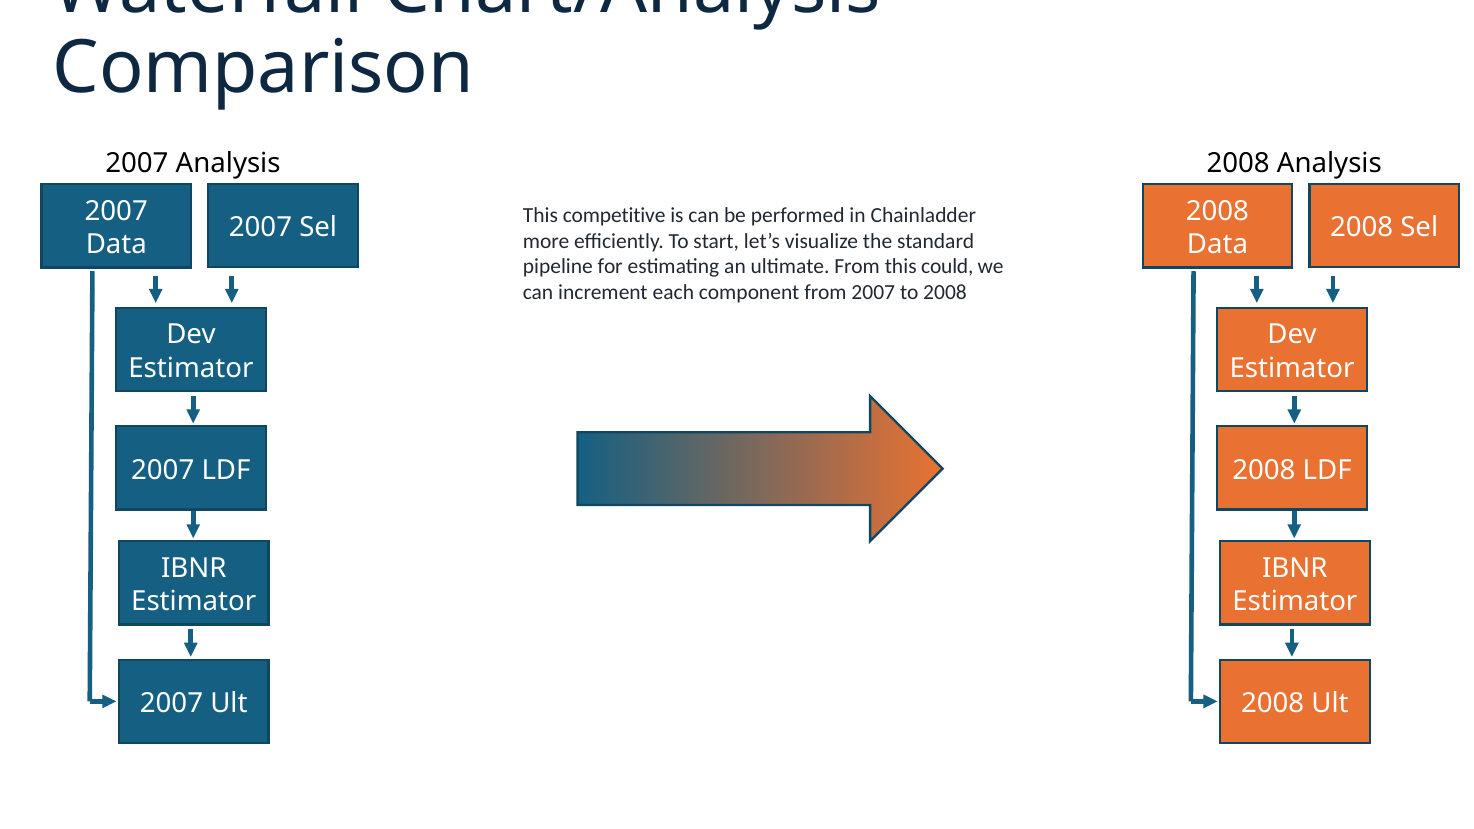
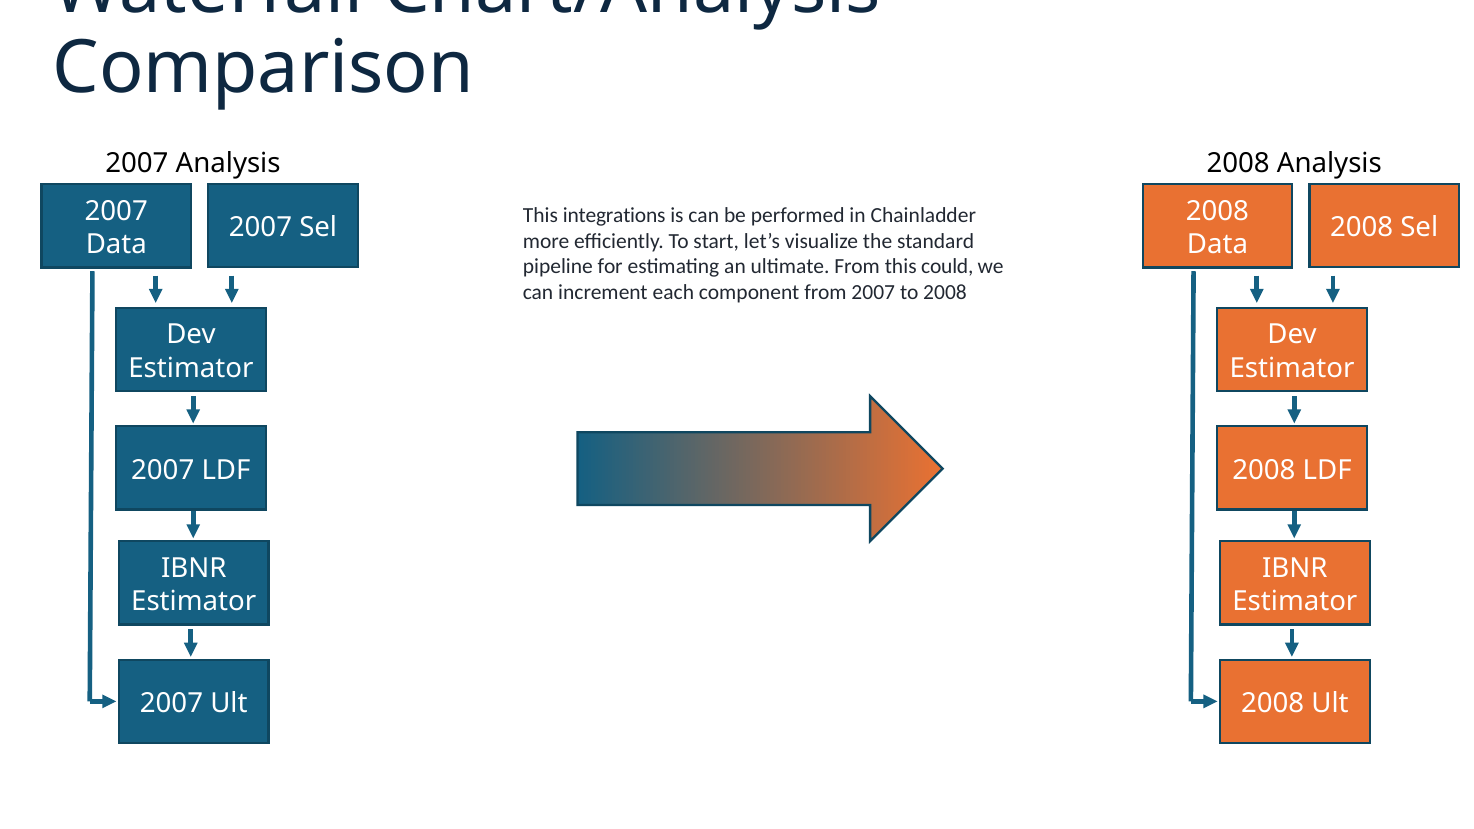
competitive: competitive -> integrations
